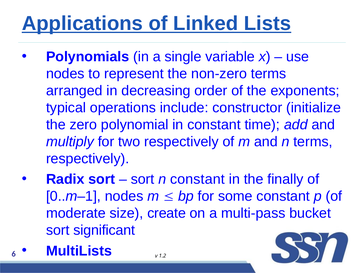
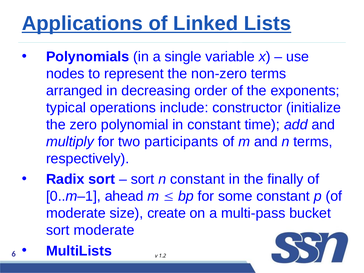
two respectively: respectively -> participants
0..m–1 nodes: nodes -> ahead
sort significant: significant -> moderate
